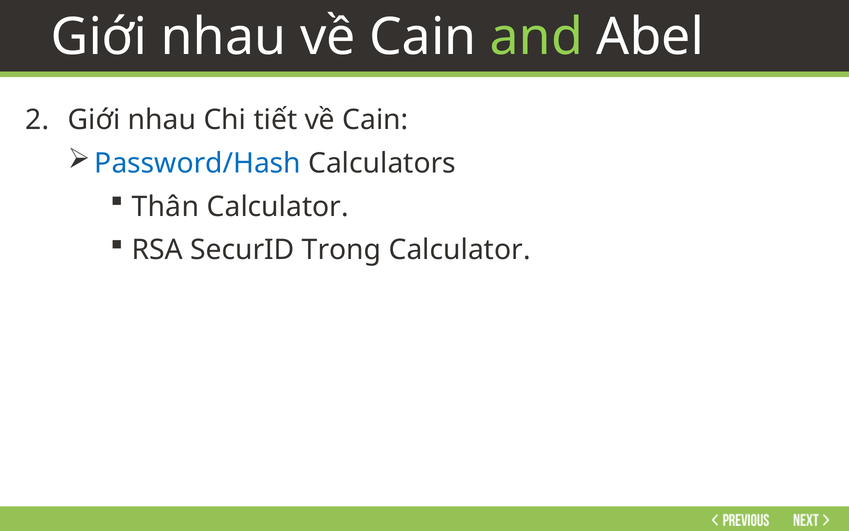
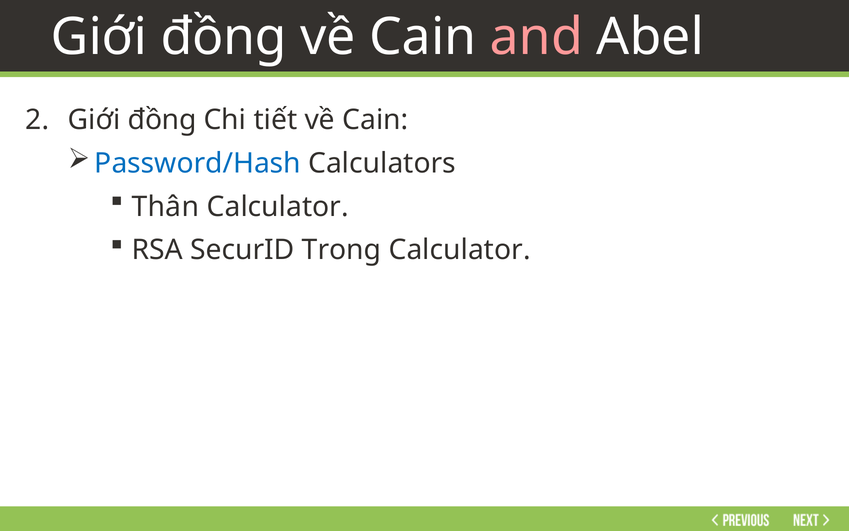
nhau at (224, 37): nhau -> đồng
and colour: light green -> pink
nhau at (162, 120): nhau -> đồng
